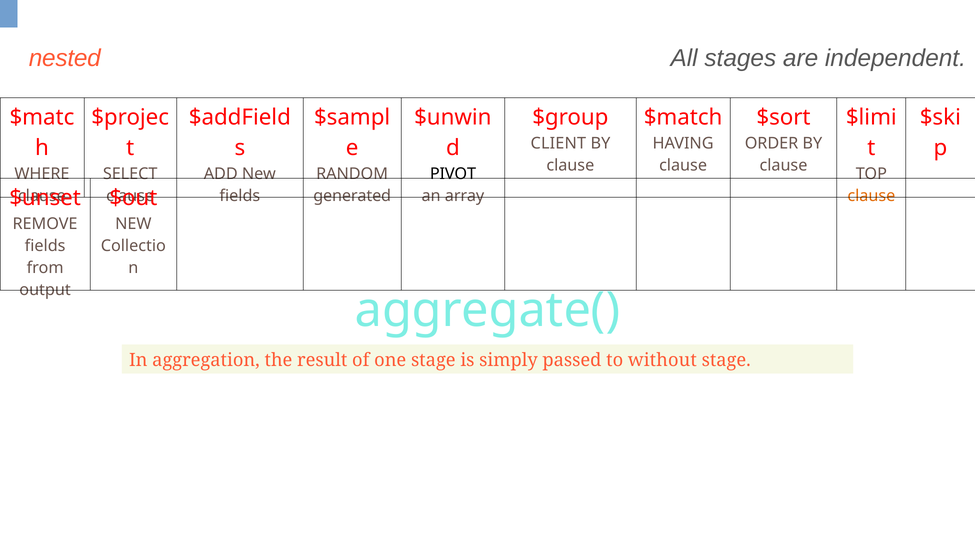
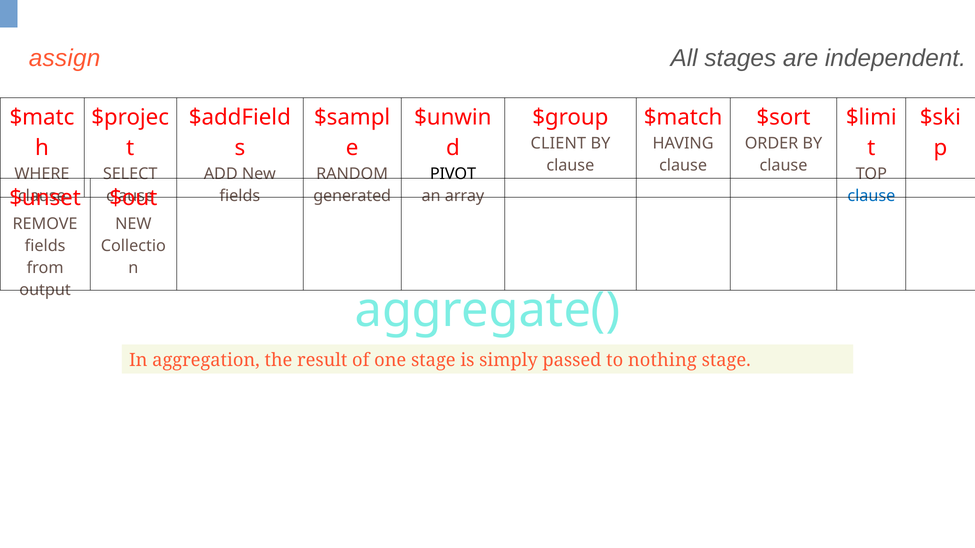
nested: nested -> assign
clause at (871, 196) colour: orange -> blue
without: without -> nothing
